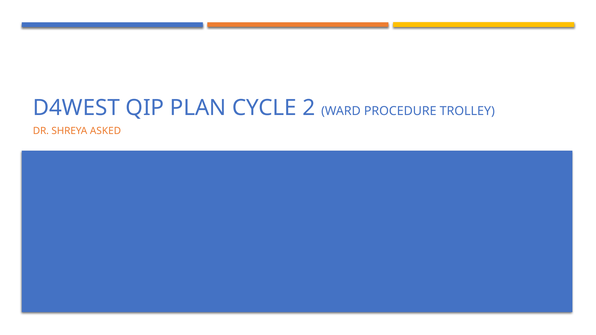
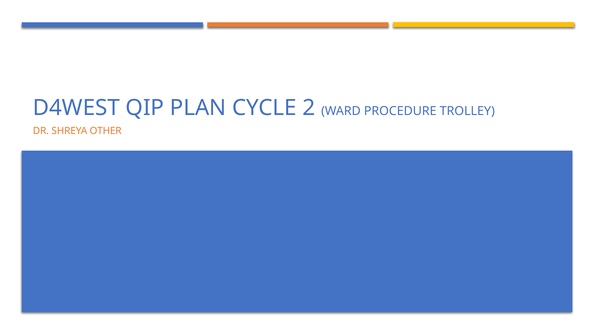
ASKED: ASKED -> OTHER
